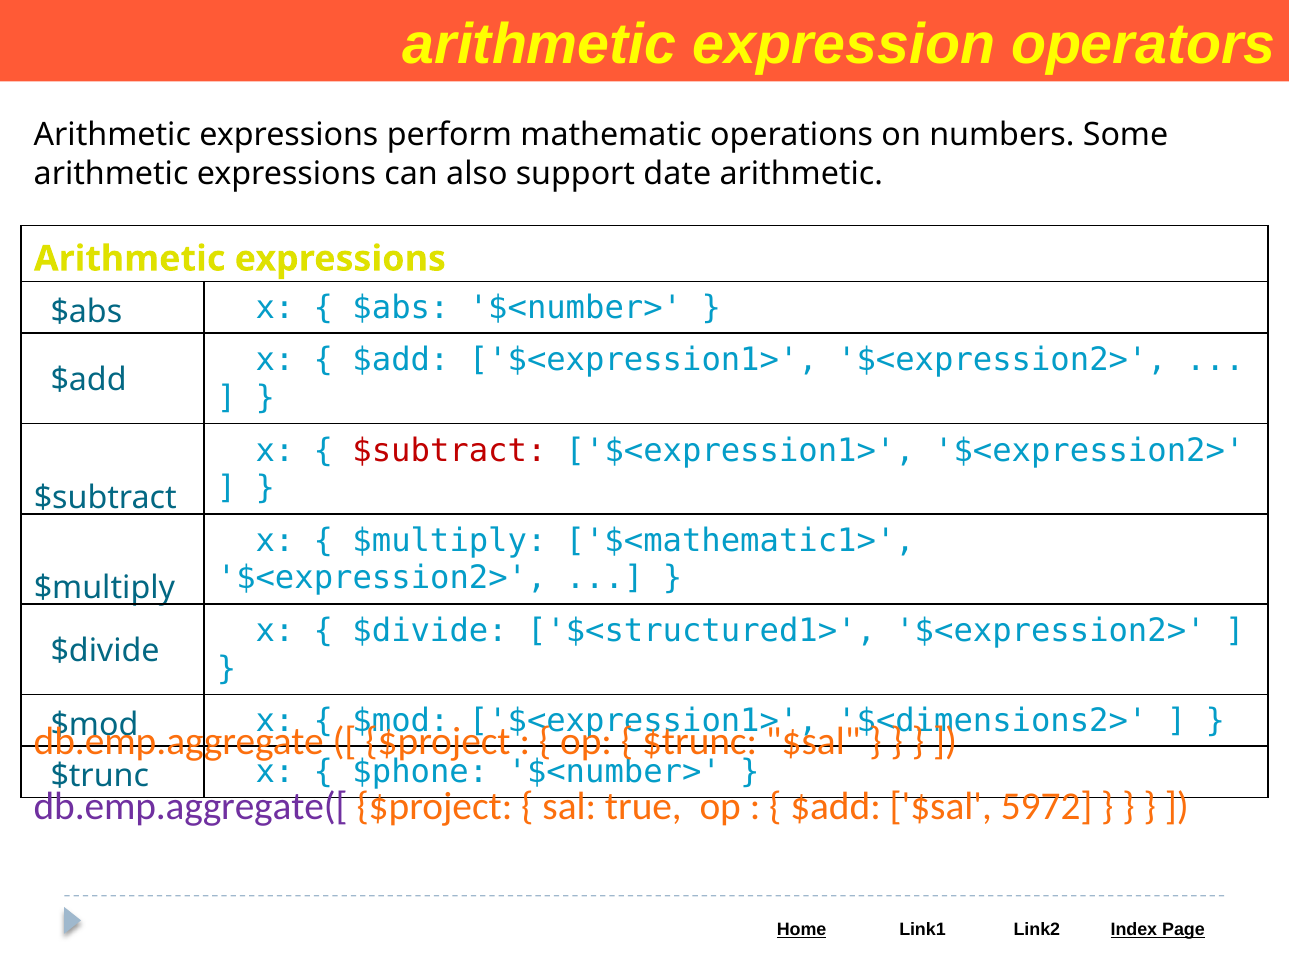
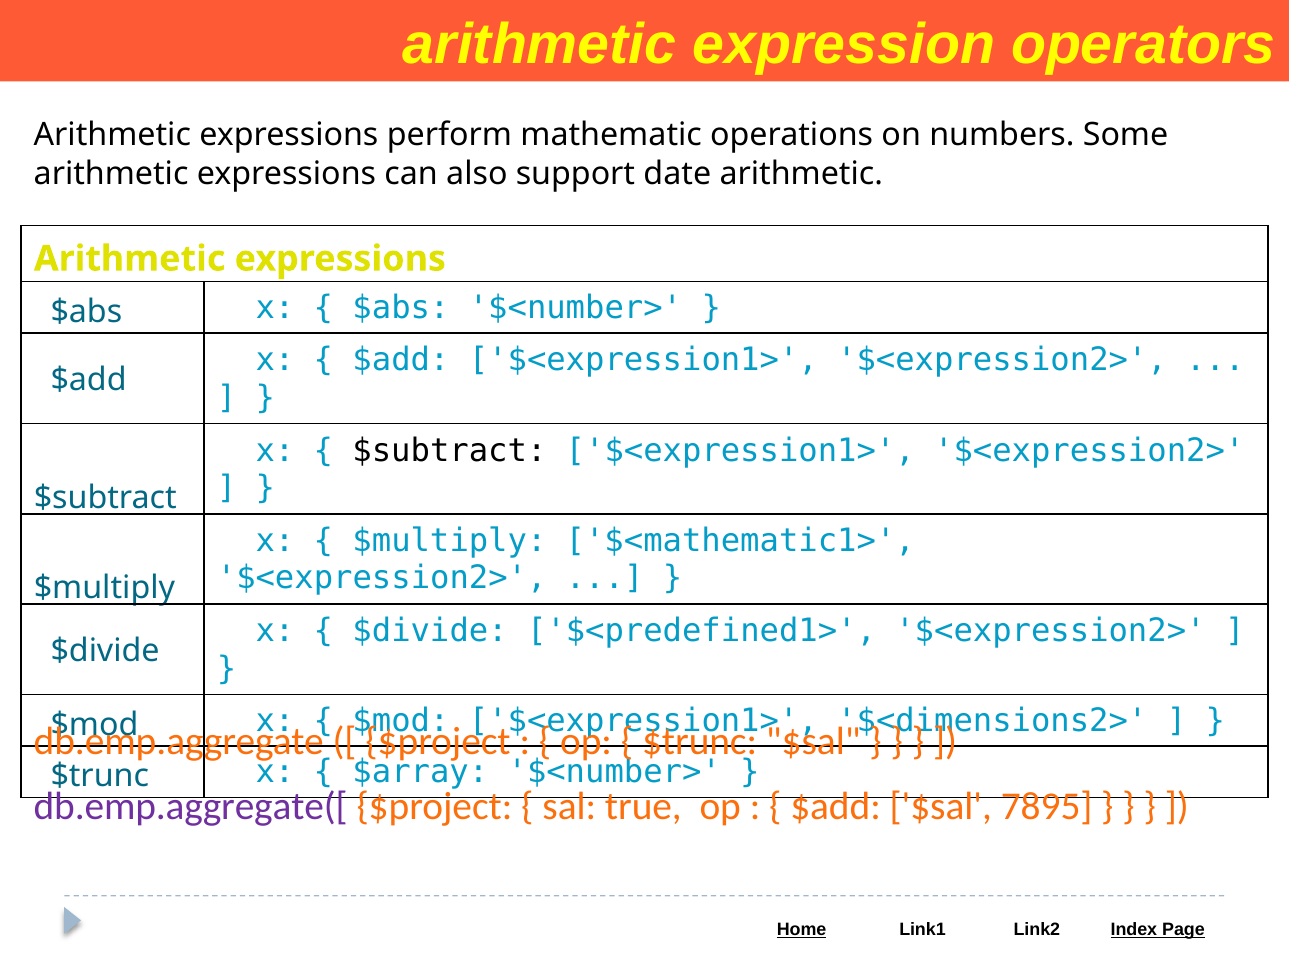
$subtract at (449, 450) colour: red -> black
$<structured1>: $<structured1> -> $<predefined1>
$phone: $phone -> $array
5972: 5972 -> 7895
